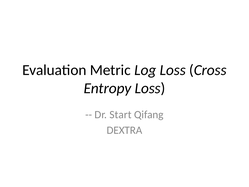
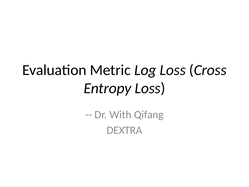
Start: Start -> With
